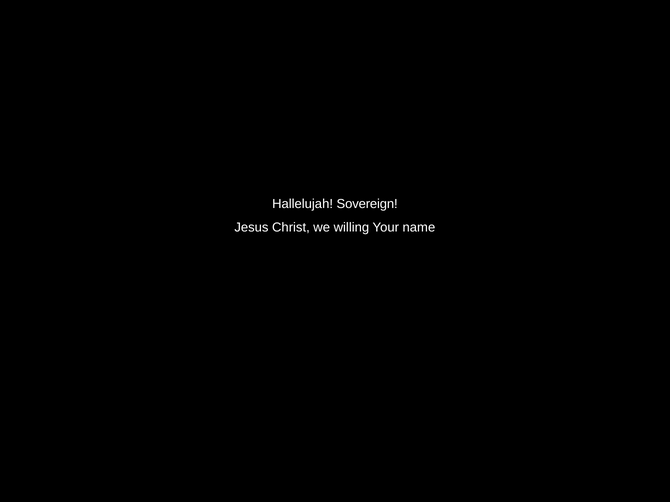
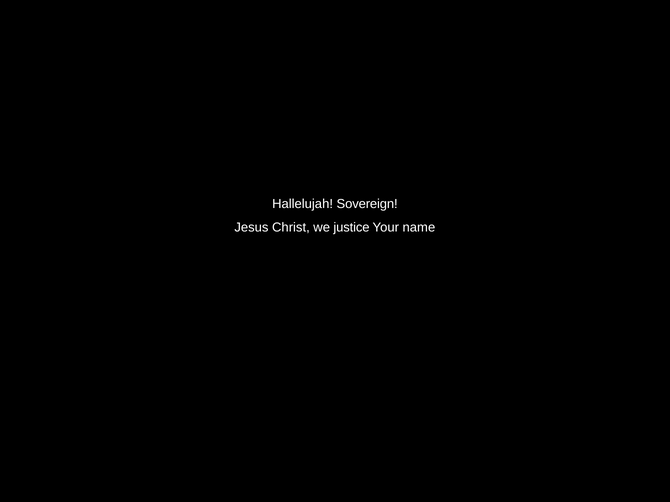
willing: willing -> justice
